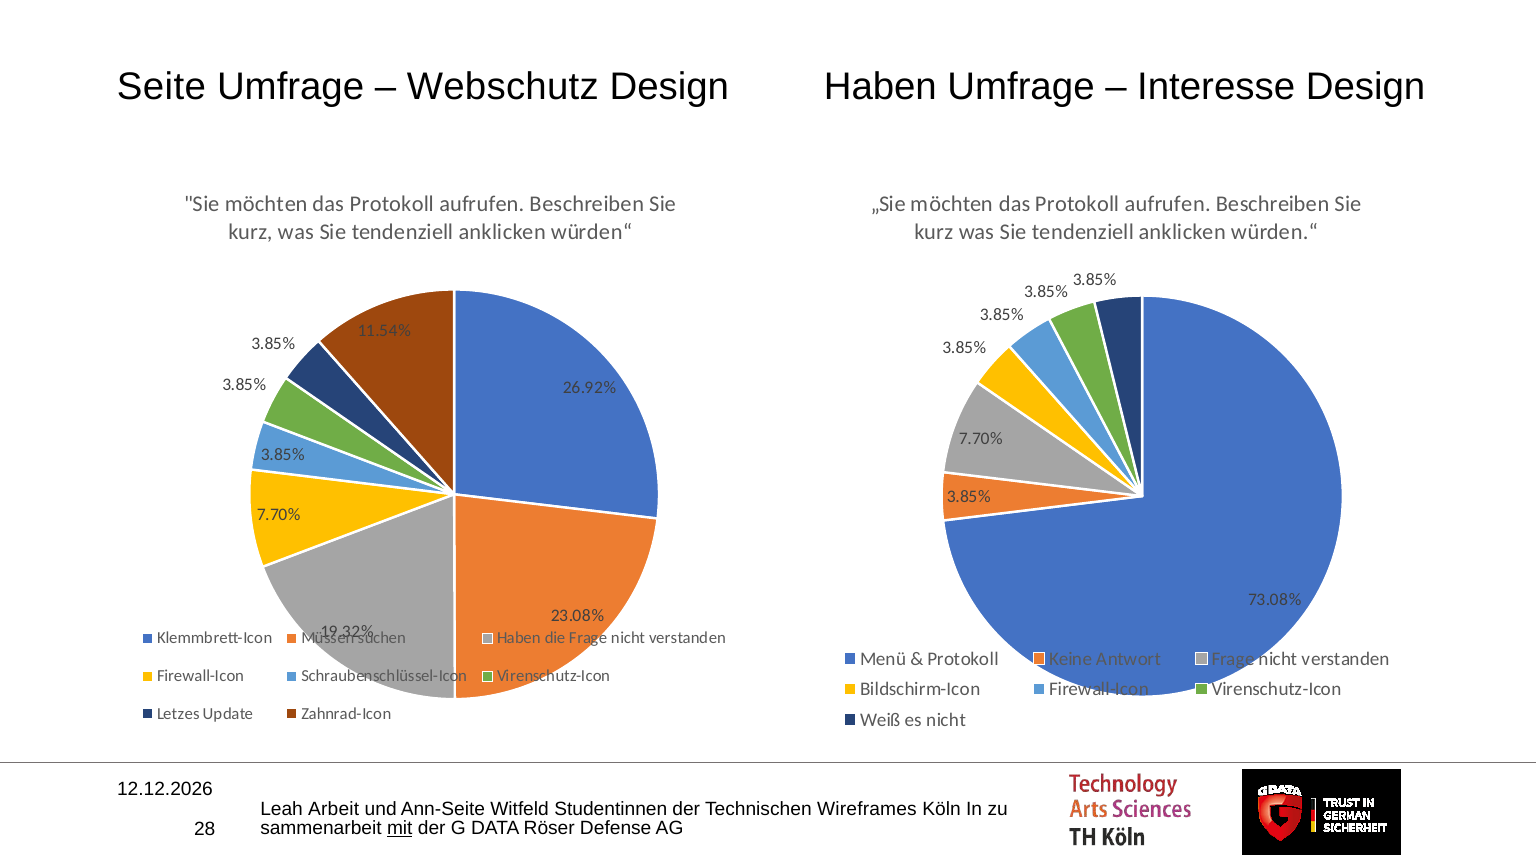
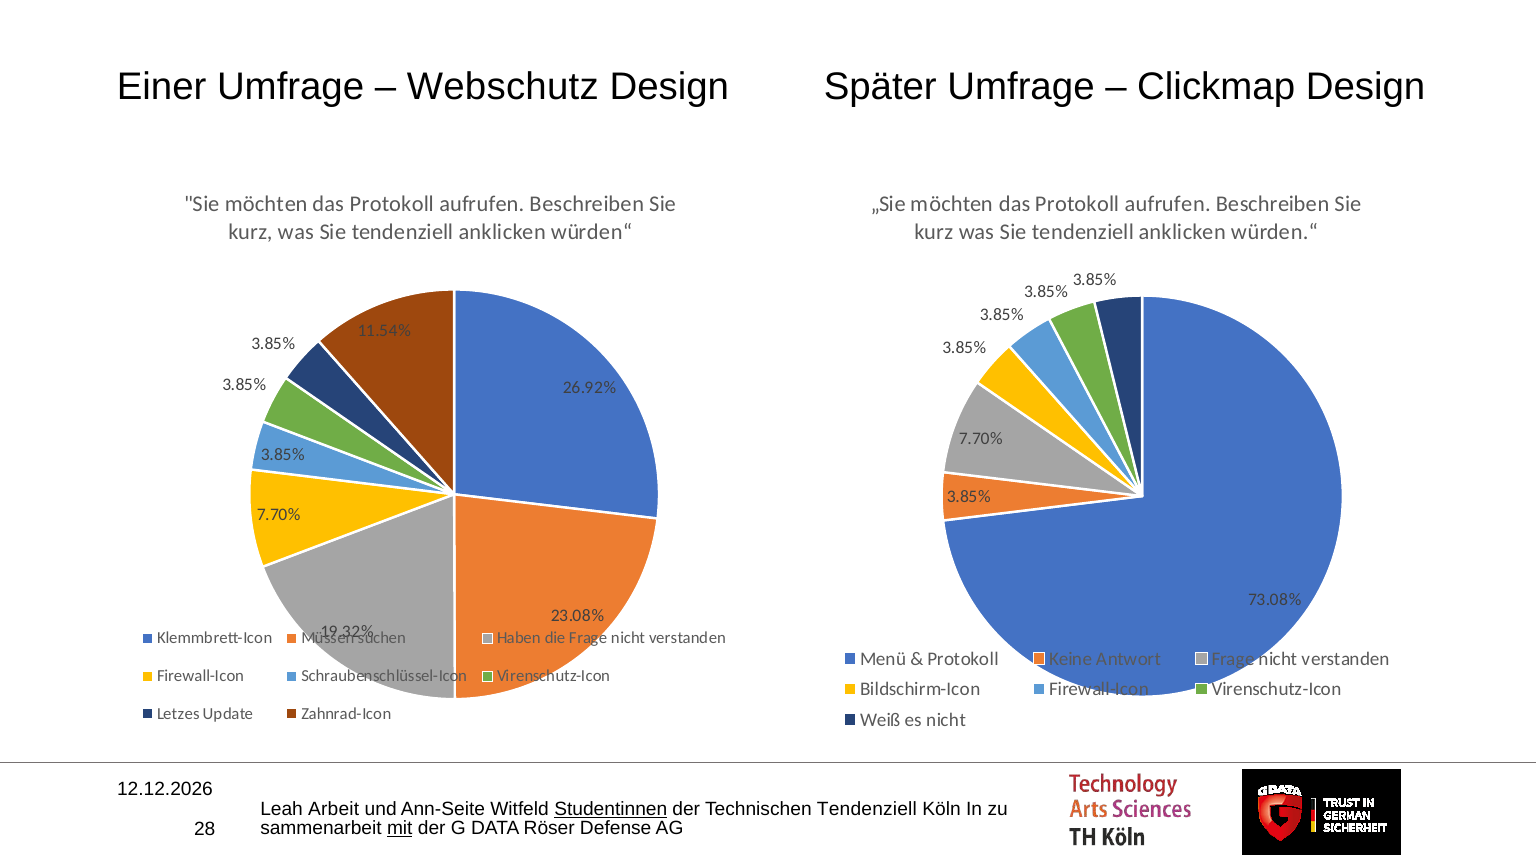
Seite: Seite -> Einer
Design Haben: Haben -> Später
Interesse: Interesse -> Clickmap
Studentinnen underline: none -> present
Technischen Wireframes: Wireframes -> Tendenziell
